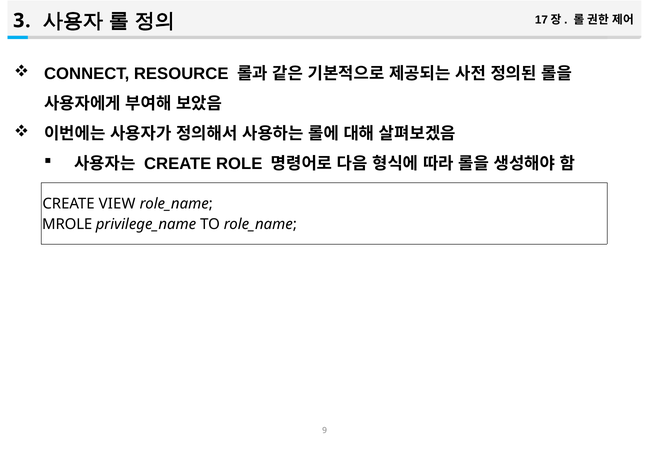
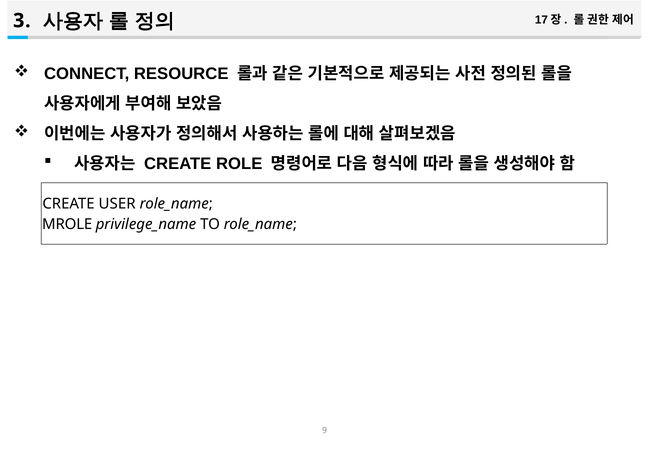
VIEW: VIEW -> USER
